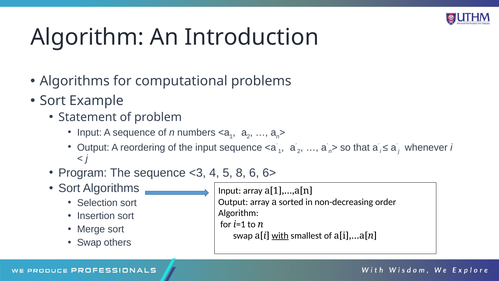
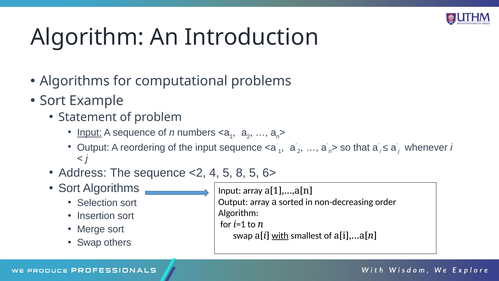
Input at (89, 133) underline: none -> present
Program: Program -> Address
<3: <3 -> <2
8 6: 6 -> 5
